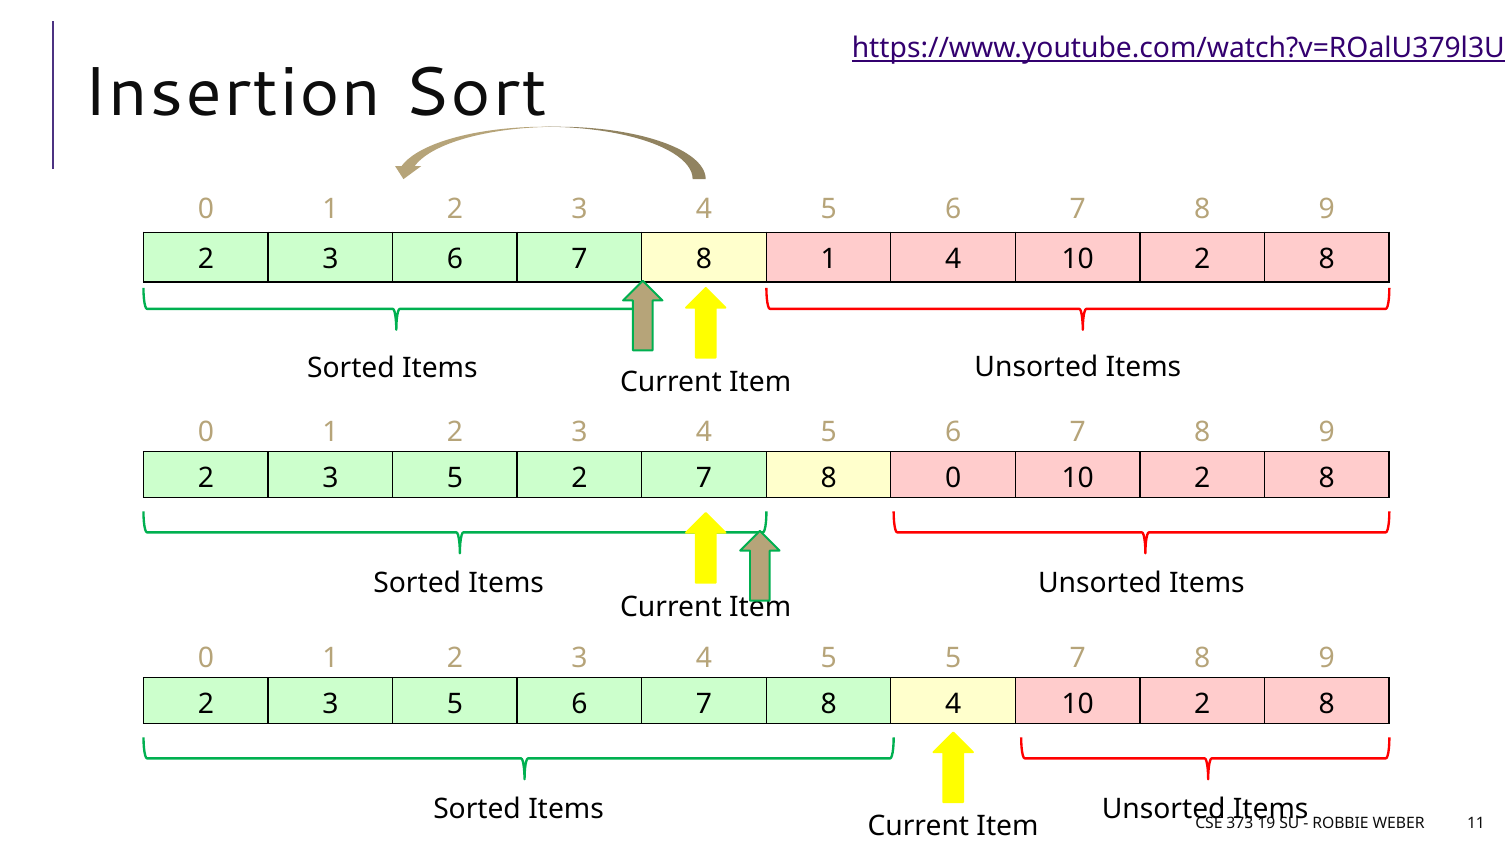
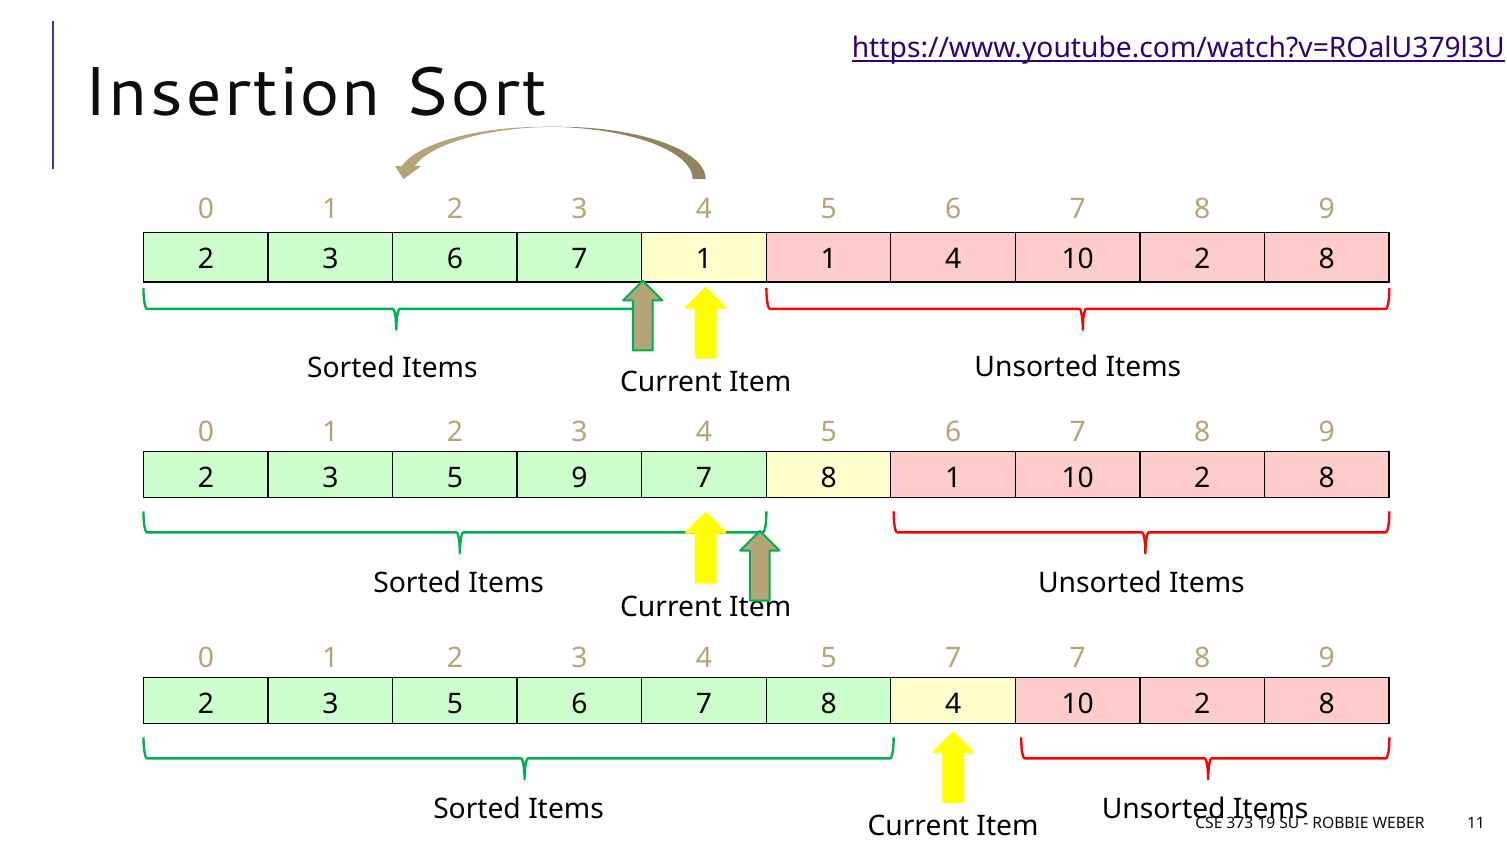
3 6 7 8: 8 -> 1
5 2: 2 -> 9
8 0: 0 -> 1
5 5: 5 -> 7
